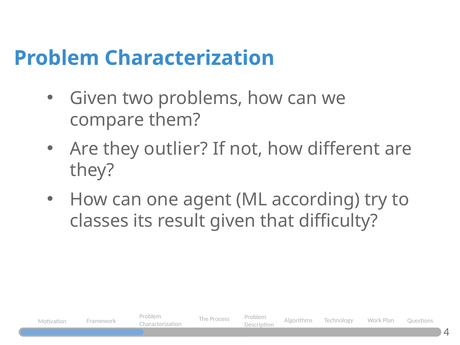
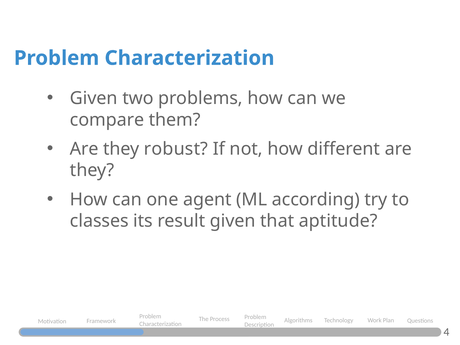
outlier: outlier -> robust
difﬁculty: difﬁculty -> aptitude
